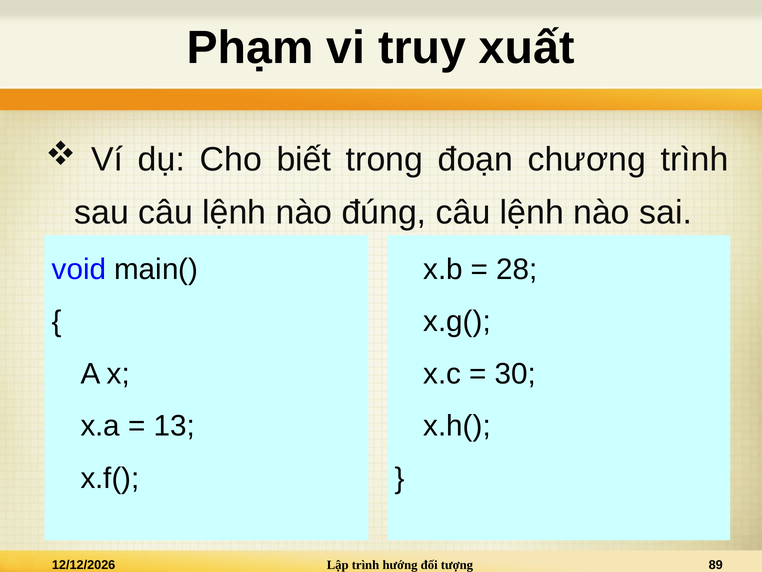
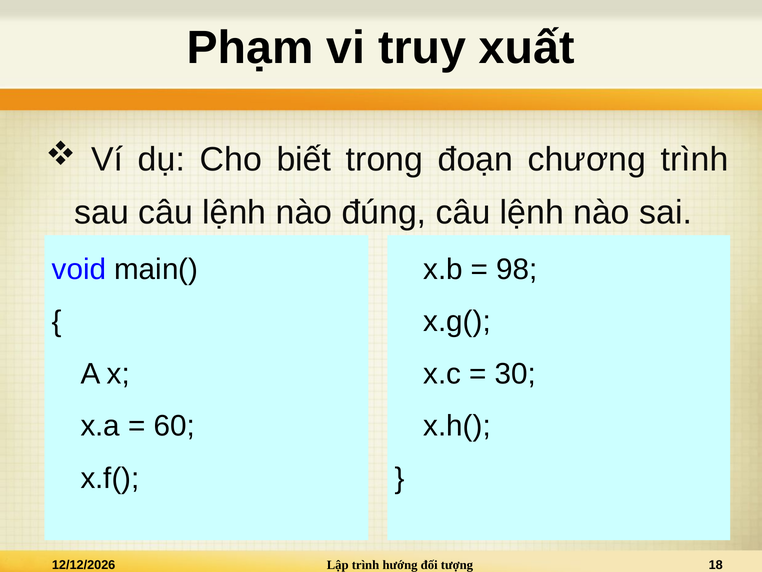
28: 28 -> 98
13: 13 -> 60
89: 89 -> 18
